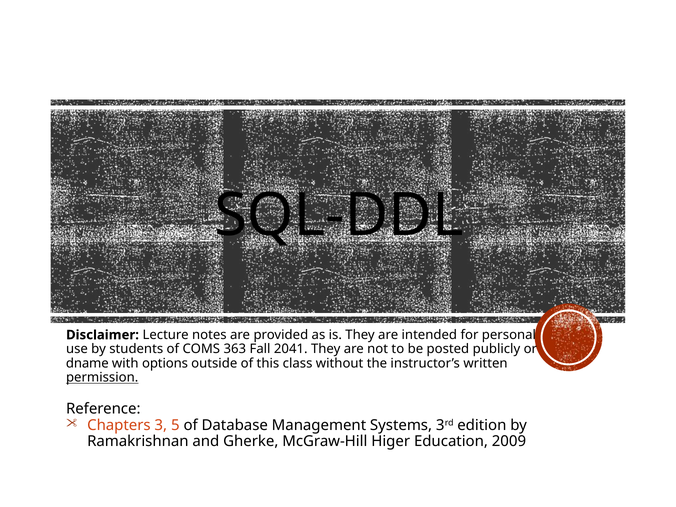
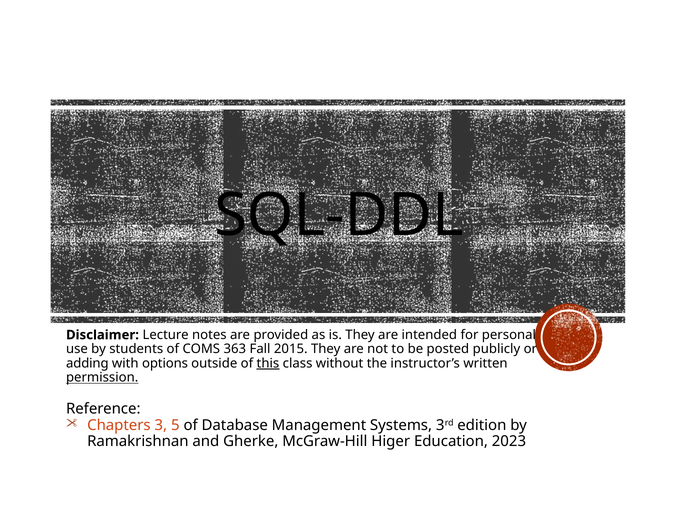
2041: 2041 -> 2015
dname: dname -> adding
this underline: none -> present
2009: 2009 -> 2023
